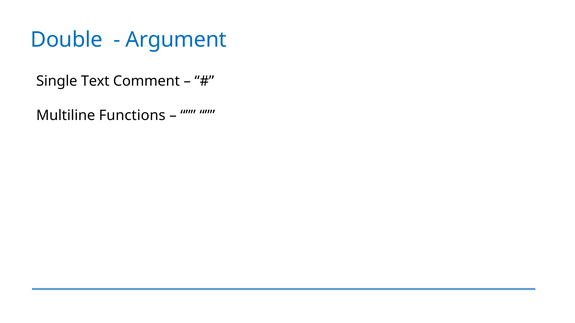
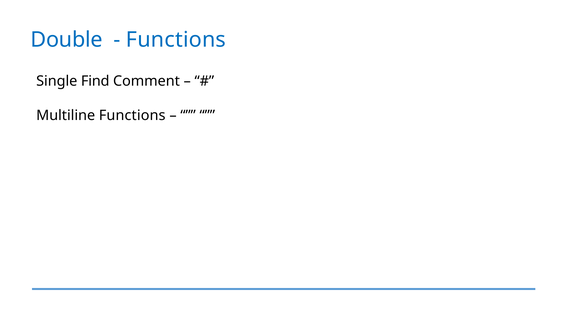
Argument at (176, 40): Argument -> Functions
Text: Text -> Find
